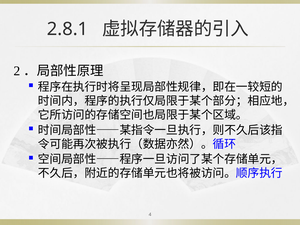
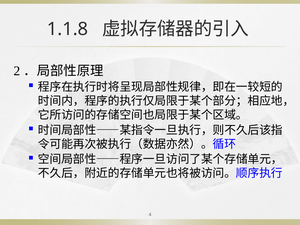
2.8.1: 2.8.1 -> 1.1.8
